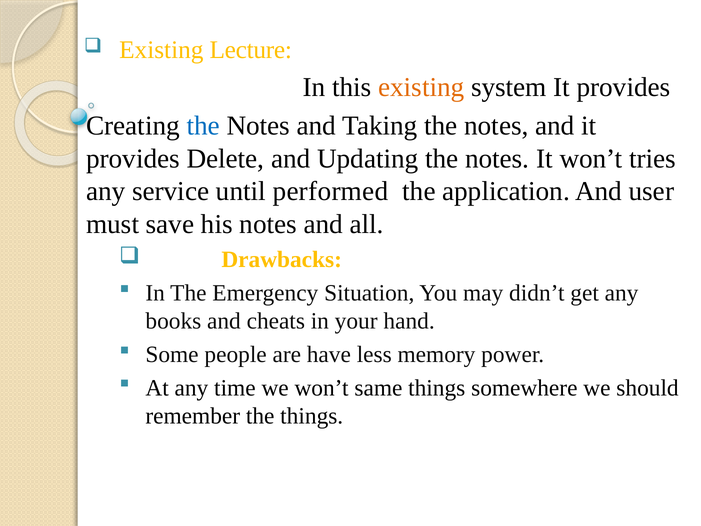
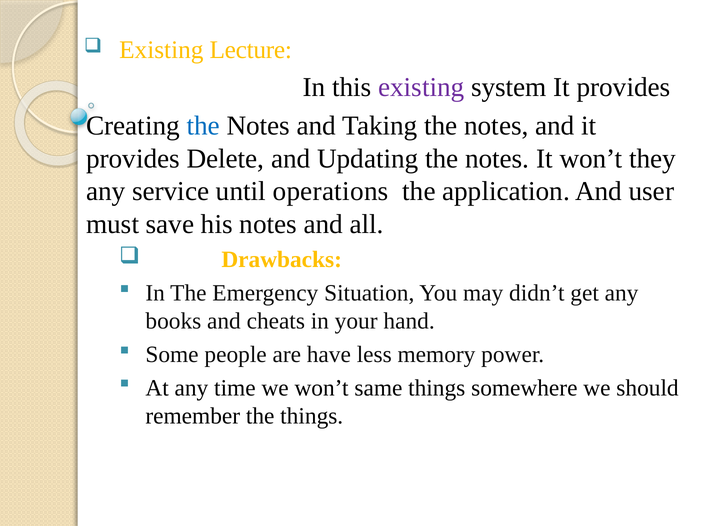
existing at (421, 87) colour: orange -> purple
tries: tries -> they
performed: performed -> operations
